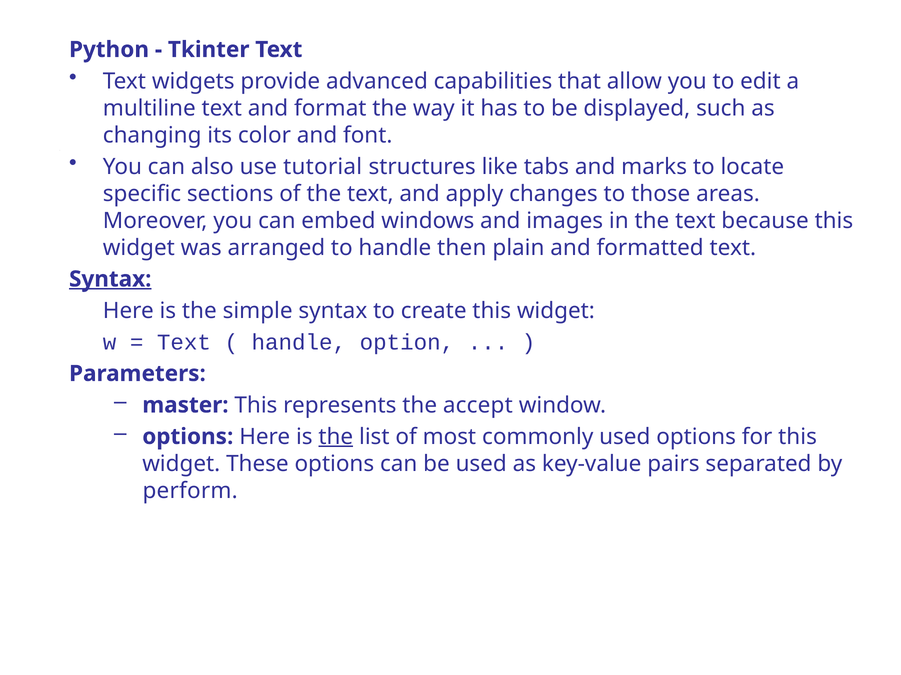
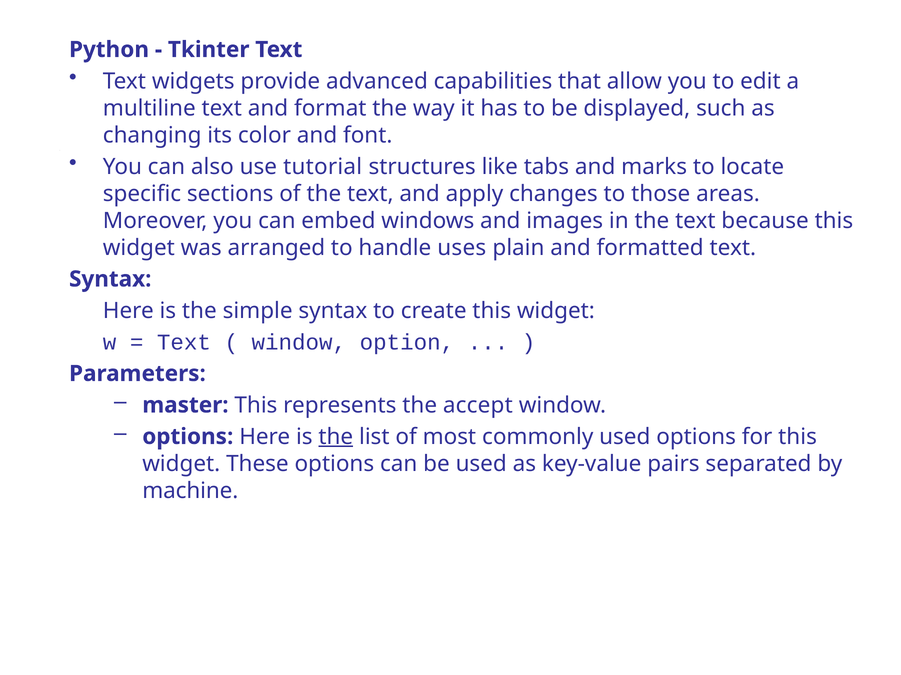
then: then -> uses
Syntax at (110, 279) underline: present -> none
handle at (299, 342): handle -> window
perform: perform -> machine
